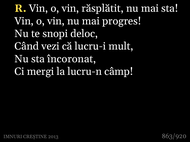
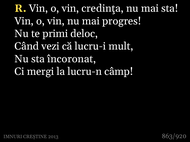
răsplătit: răsplătit -> credinţa
snopi: snopi -> primi
